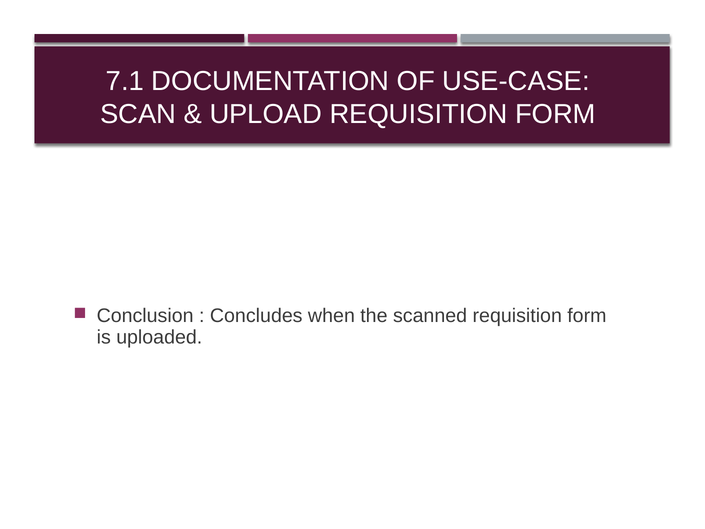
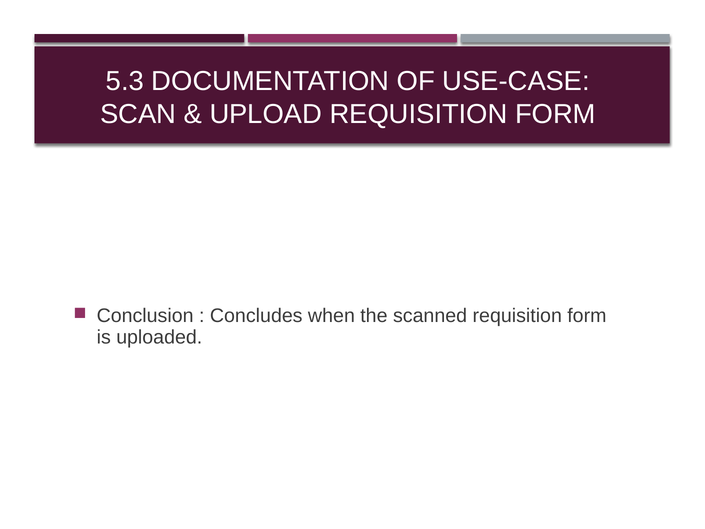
7.1: 7.1 -> 5.3
